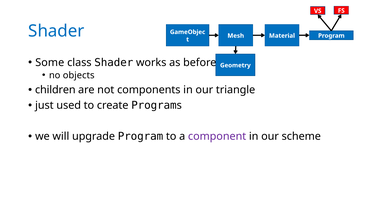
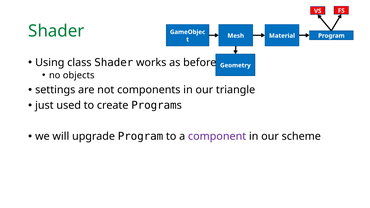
Shader at (56, 31) colour: blue -> green
Some: Some -> Using
children: children -> settings
